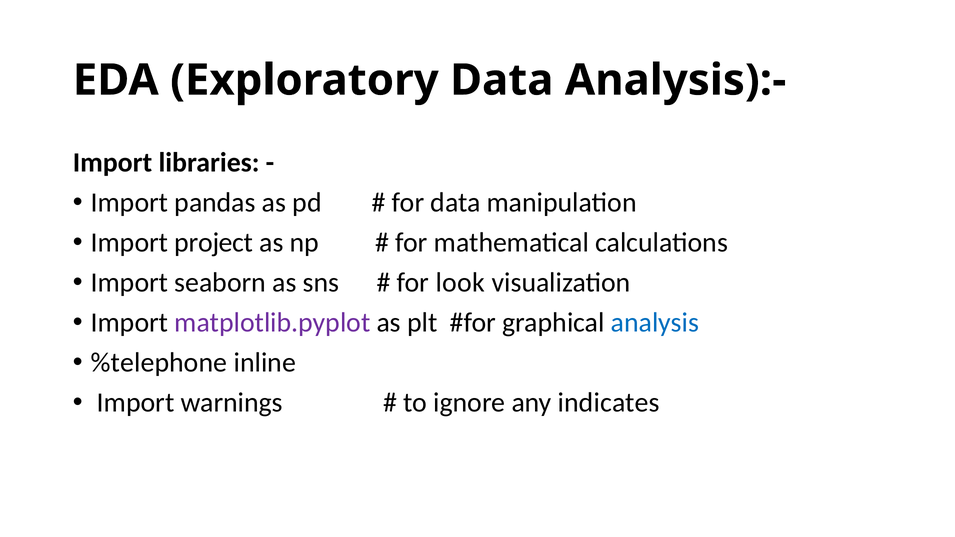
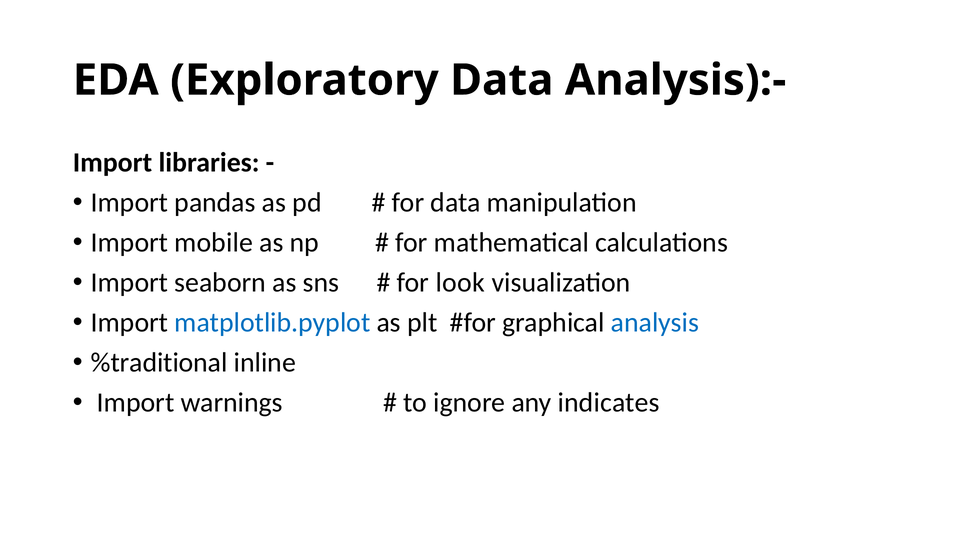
project: project -> mobile
matplotlib.pyplot colour: purple -> blue
%telephone: %telephone -> %traditional
